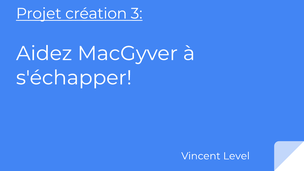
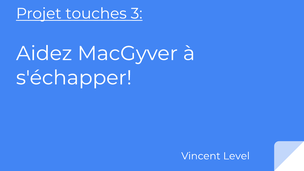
création: création -> touches
